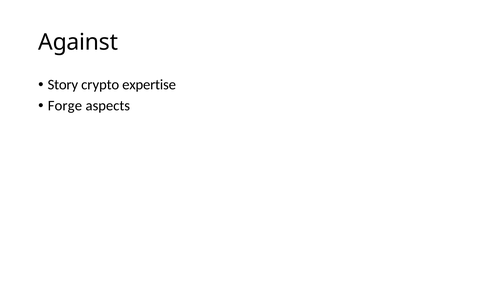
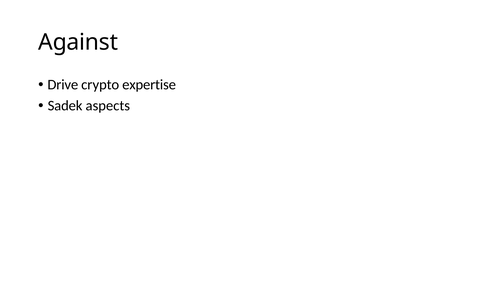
Story: Story -> Drive
Forge: Forge -> Sadek
